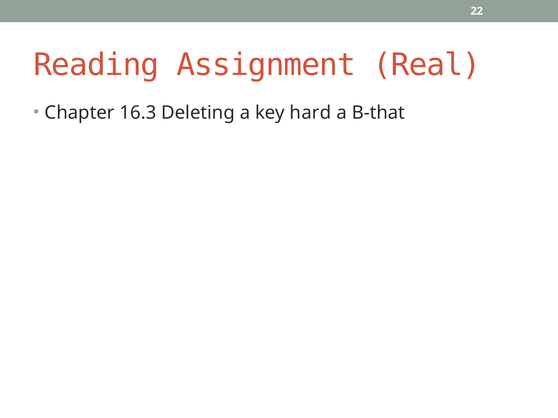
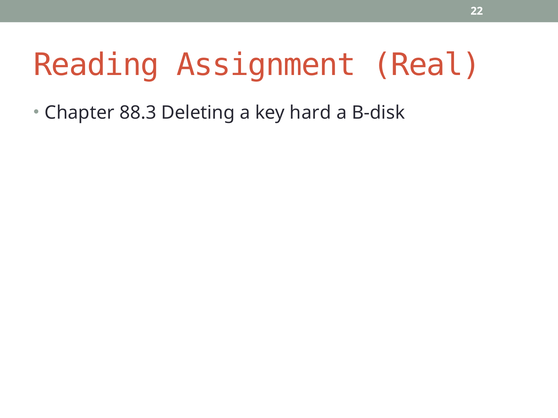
16.3: 16.3 -> 88.3
B-that: B-that -> B-disk
